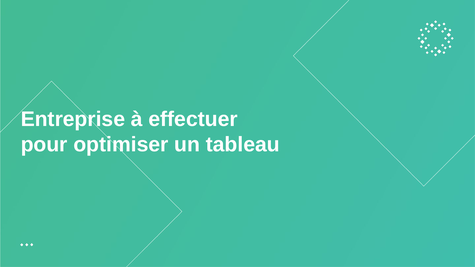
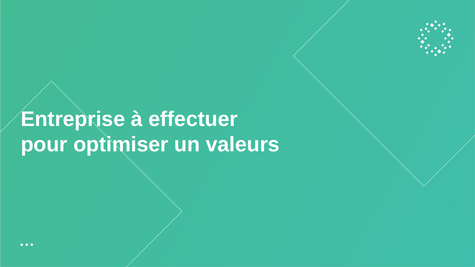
tableau: tableau -> valeurs
